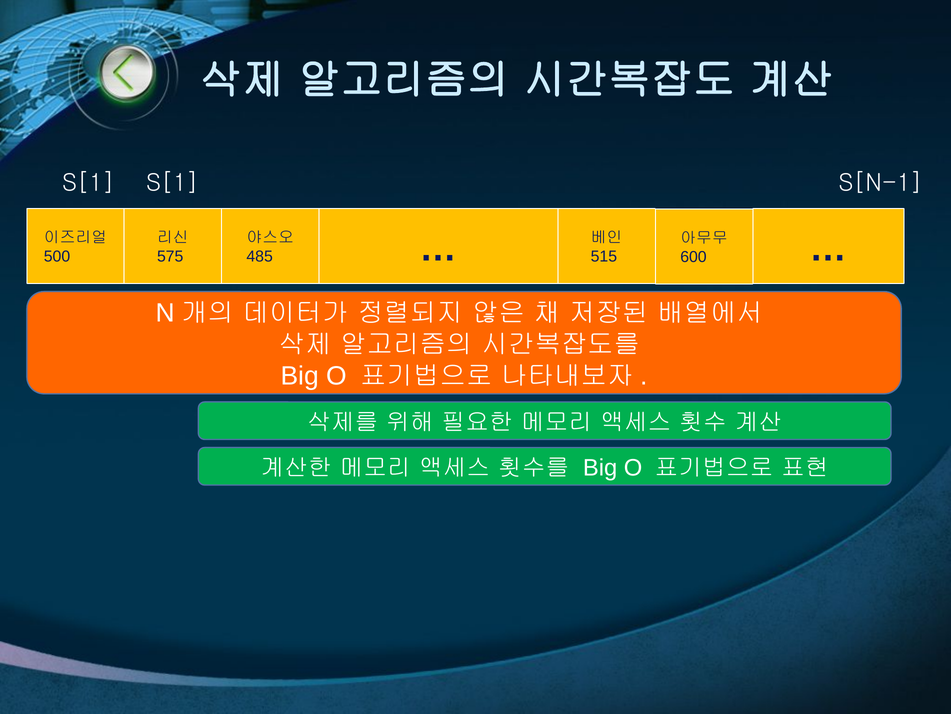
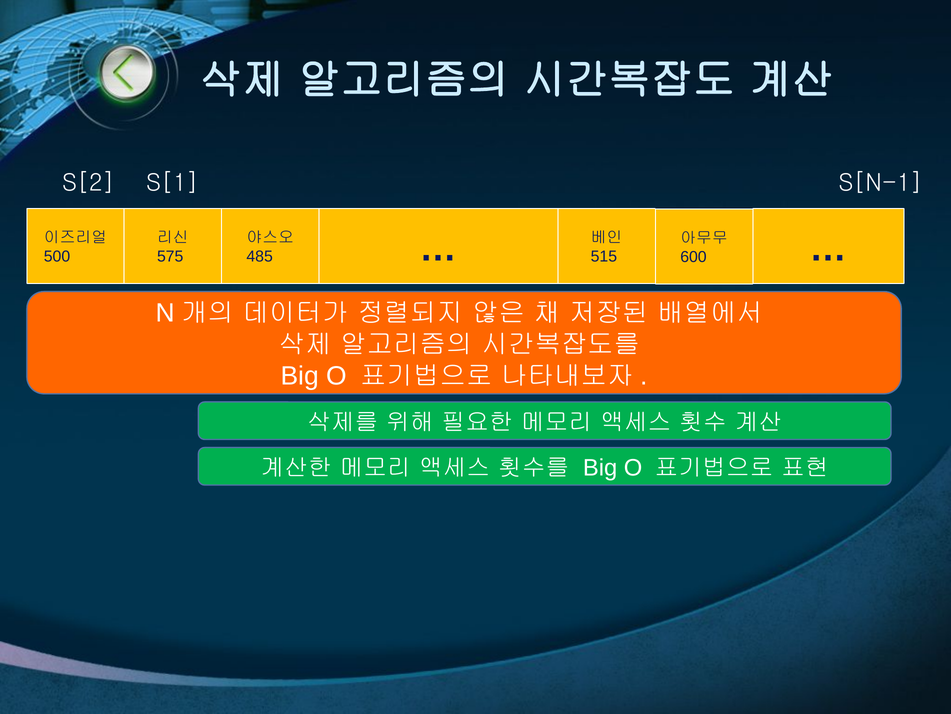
S[1 at (88, 182): S[1 -> S[2
